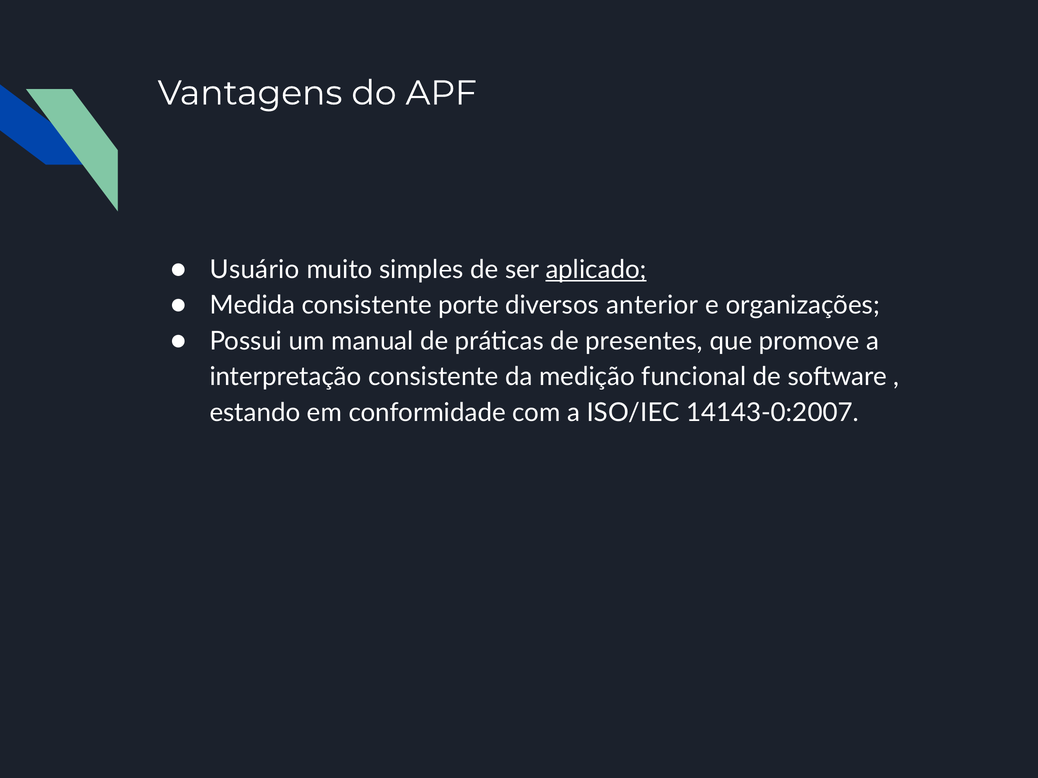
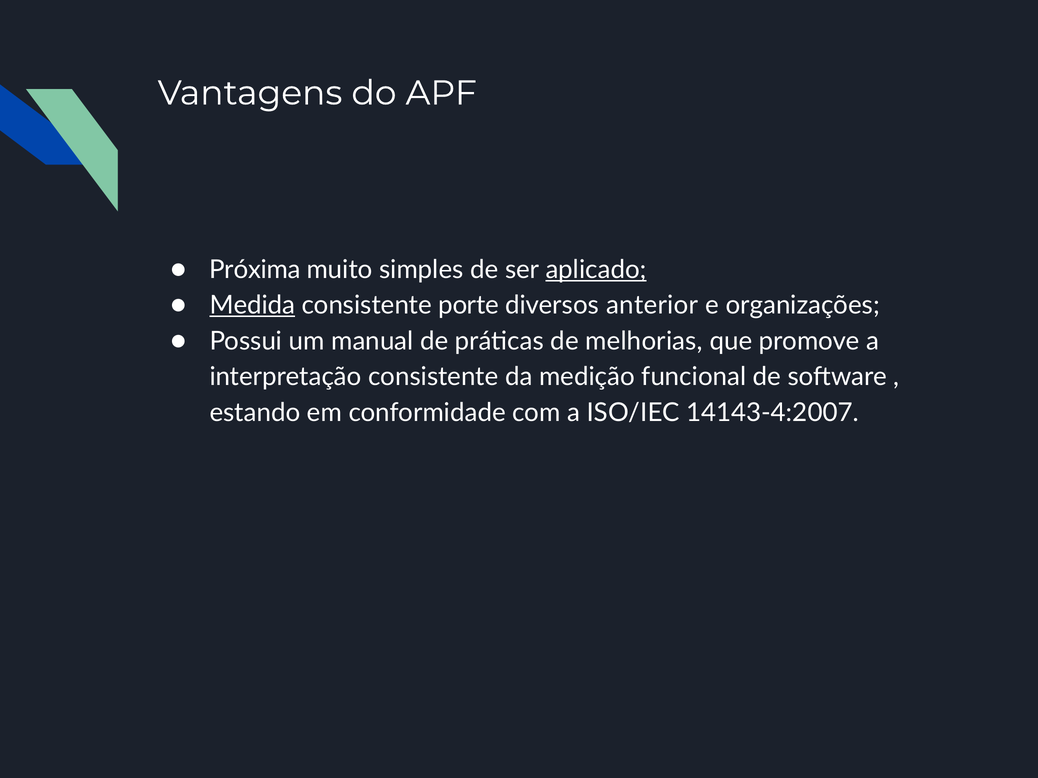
Usuário: Usuário -> Próxima
Medida underline: none -> present
presentes: presentes -> melhorias
14143-0:2007: 14143-0:2007 -> 14143-4:2007
